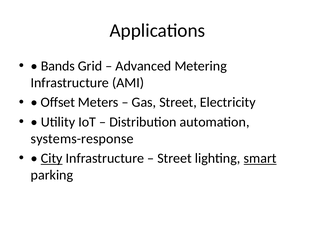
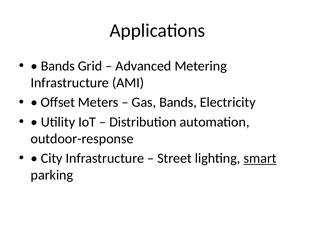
Gas Street: Street -> Bands
systems-response: systems-response -> outdoor-response
City underline: present -> none
